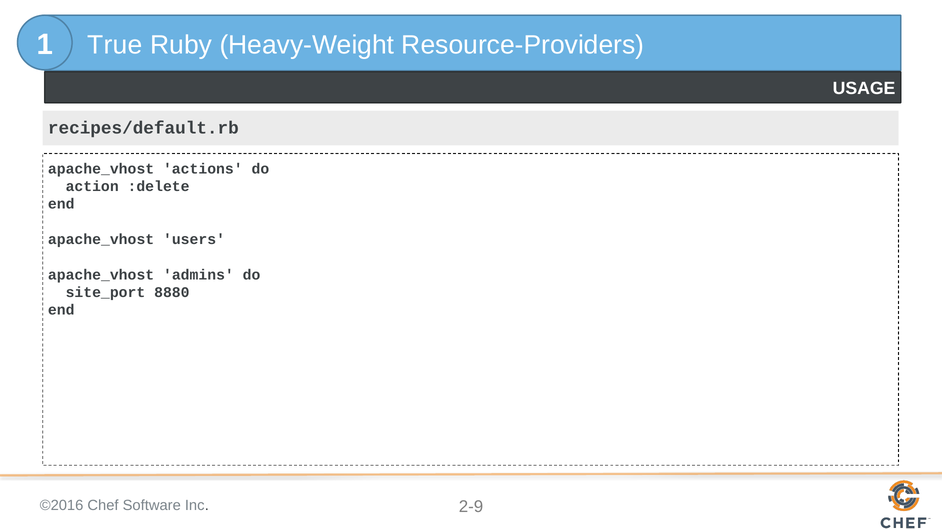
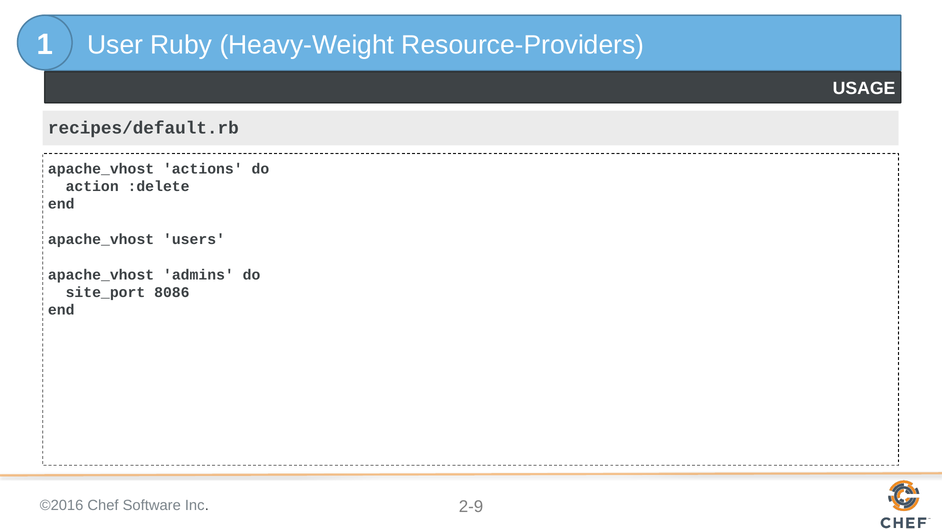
True: True -> User
8880: 8880 -> 8086
